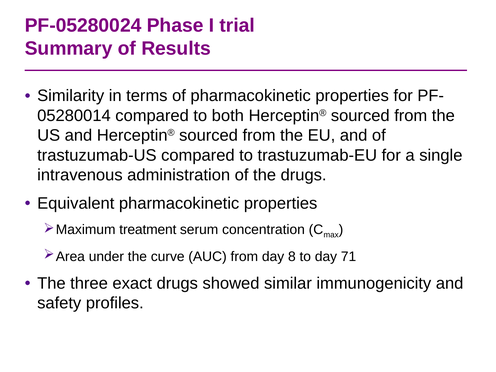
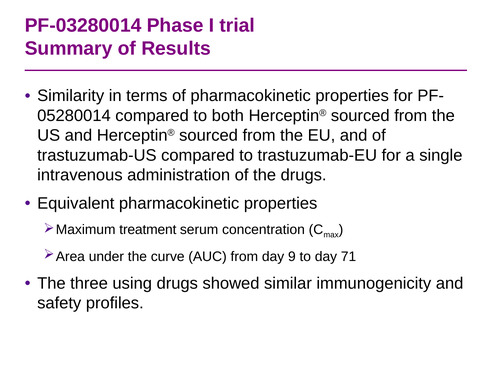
PF-05280024: PF-05280024 -> PF-03280014
8: 8 -> 9
exact: exact -> using
